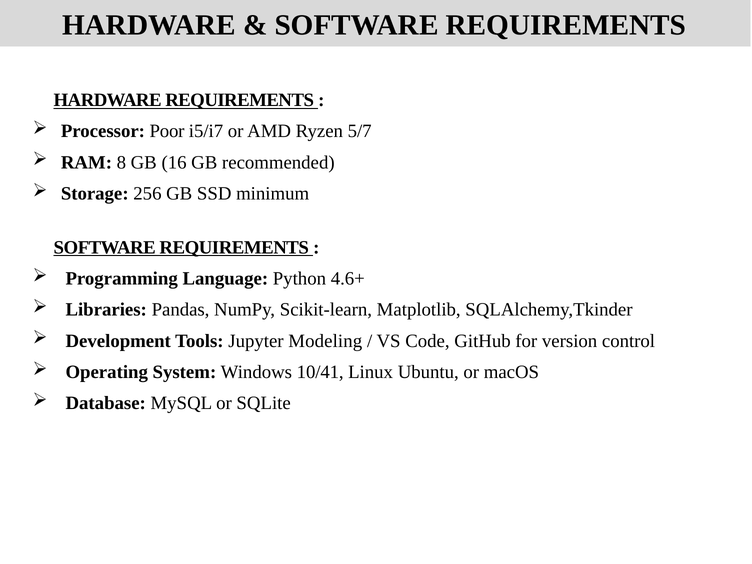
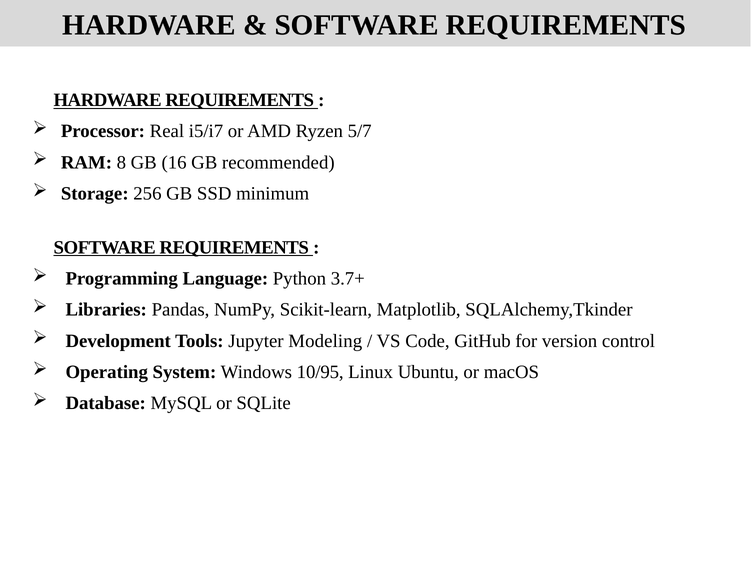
Poor: Poor -> Real
4.6+: 4.6+ -> 3.7+
10/41: 10/41 -> 10/95
